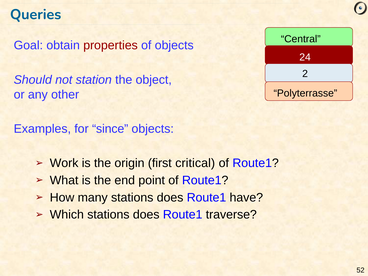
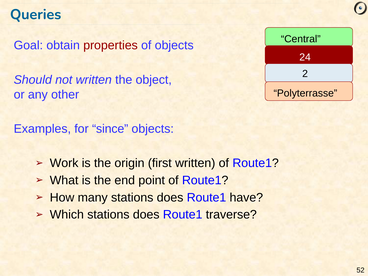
not station: station -> written
first critical: critical -> written
